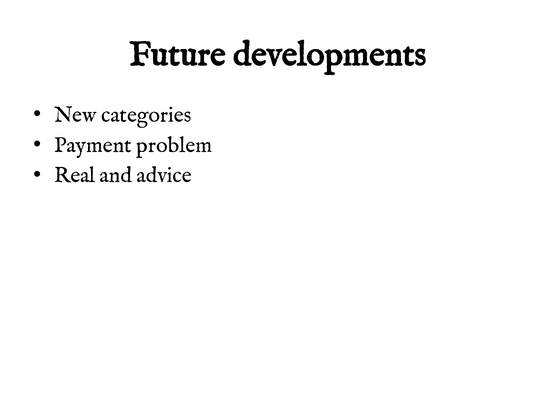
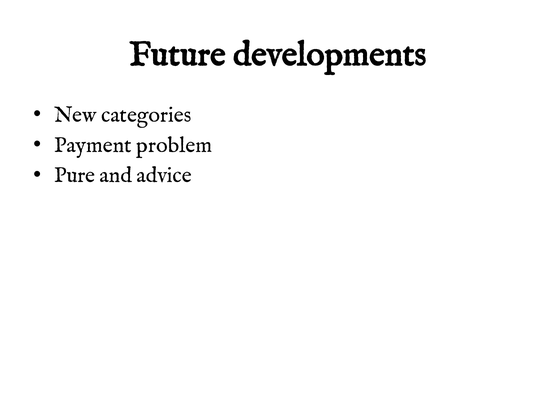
Real: Real -> Pure
